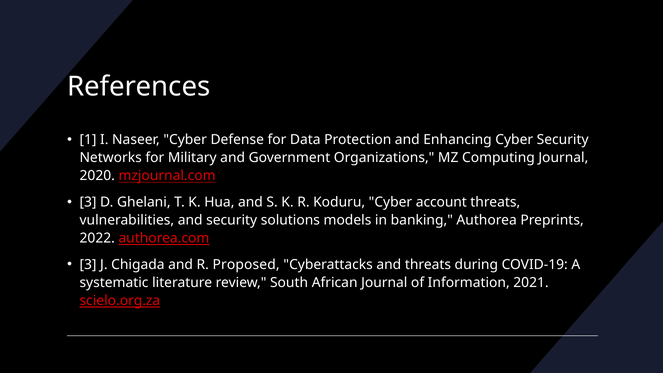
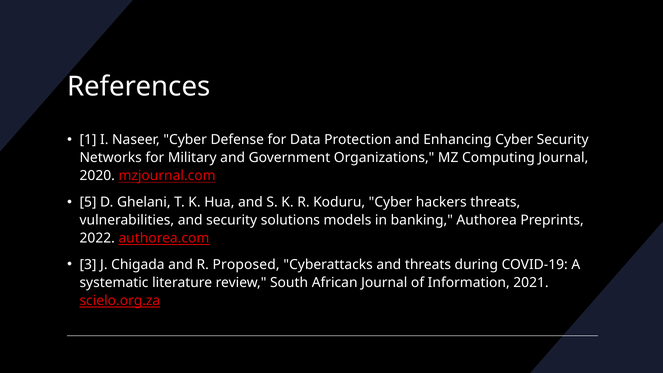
3 at (88, 202): 3 -> 5
account: account -> hackers
